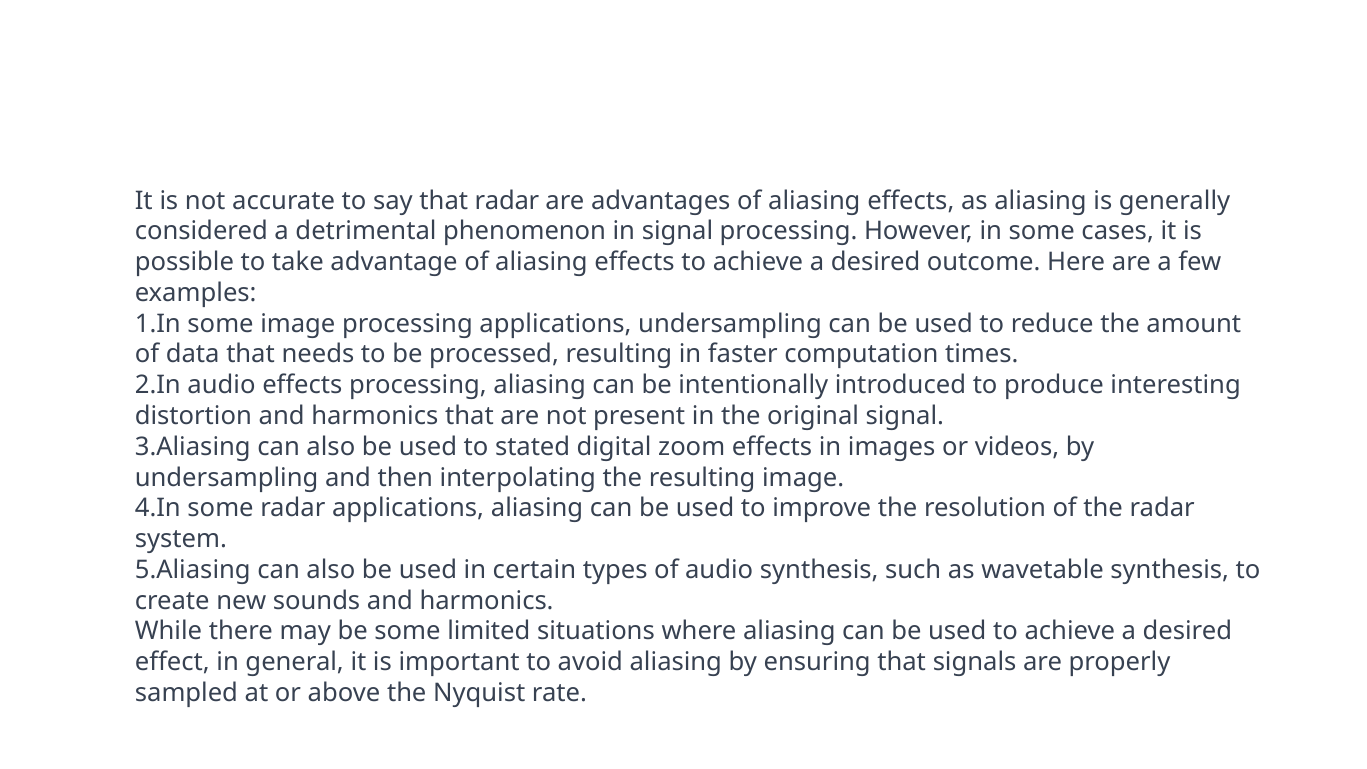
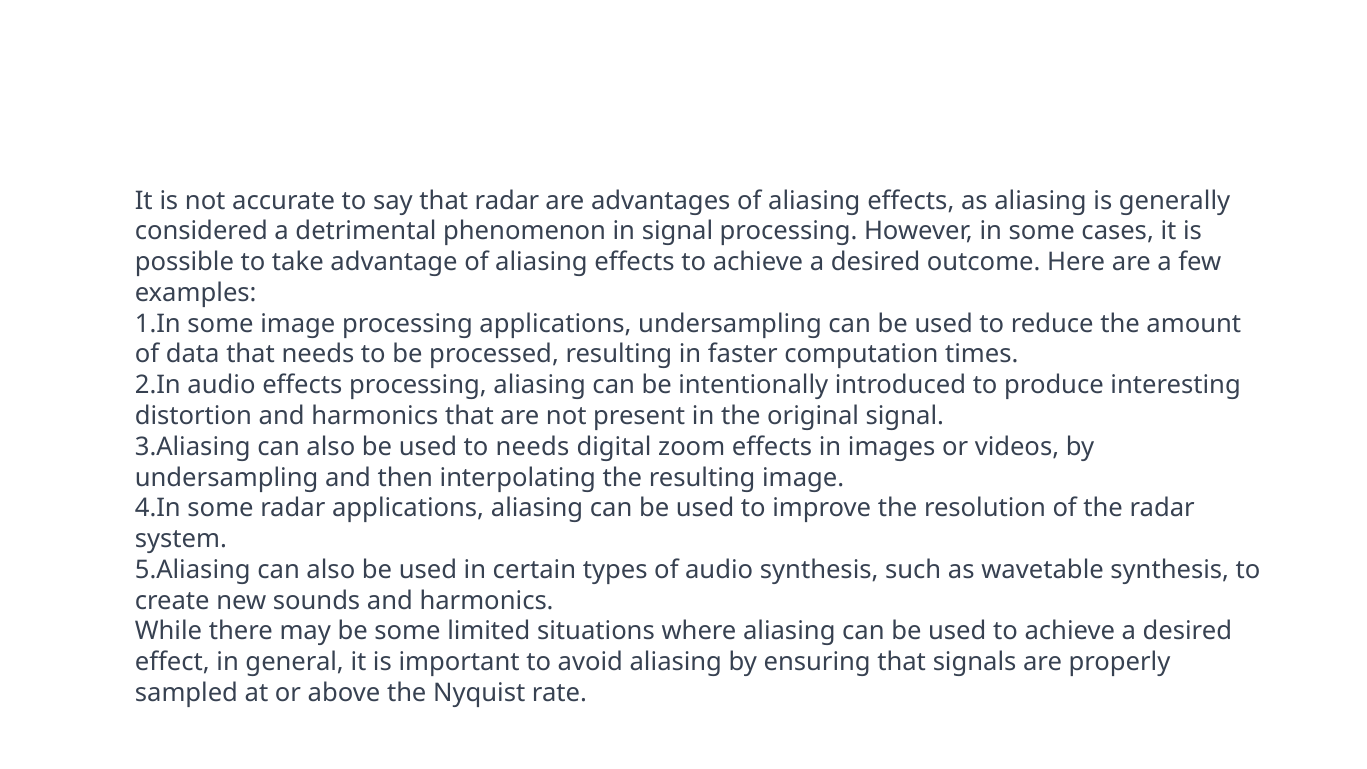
to stated: stated -> needs
